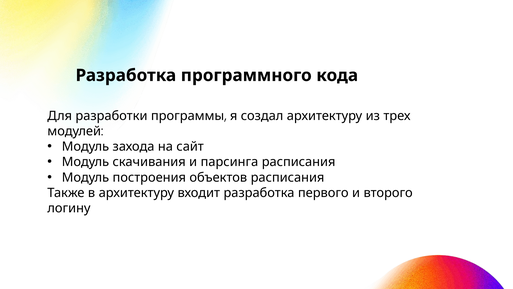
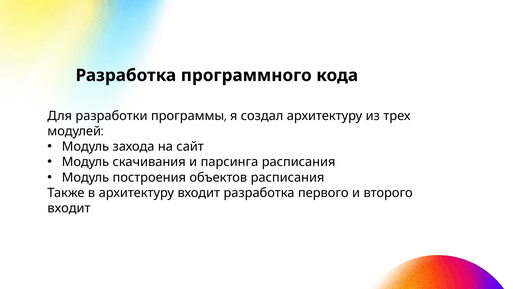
логину at (69, 208): логину -> входит
